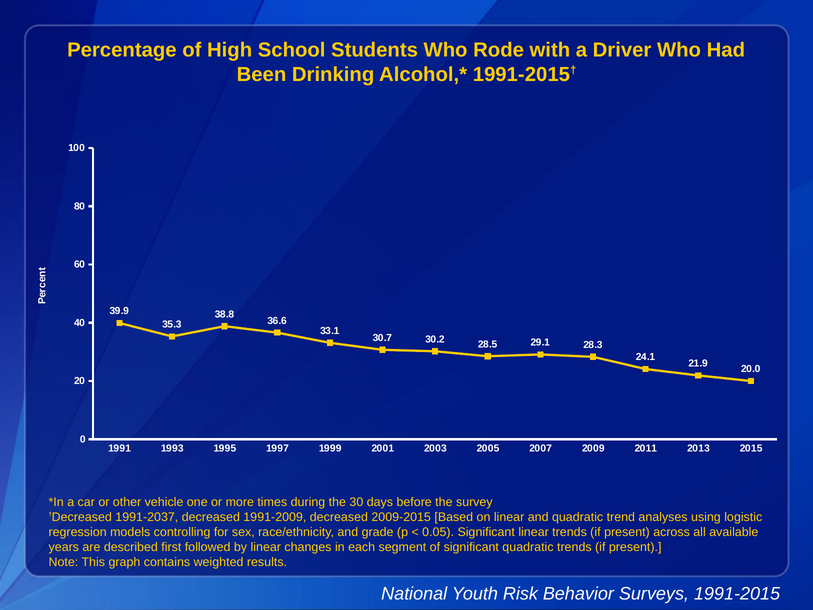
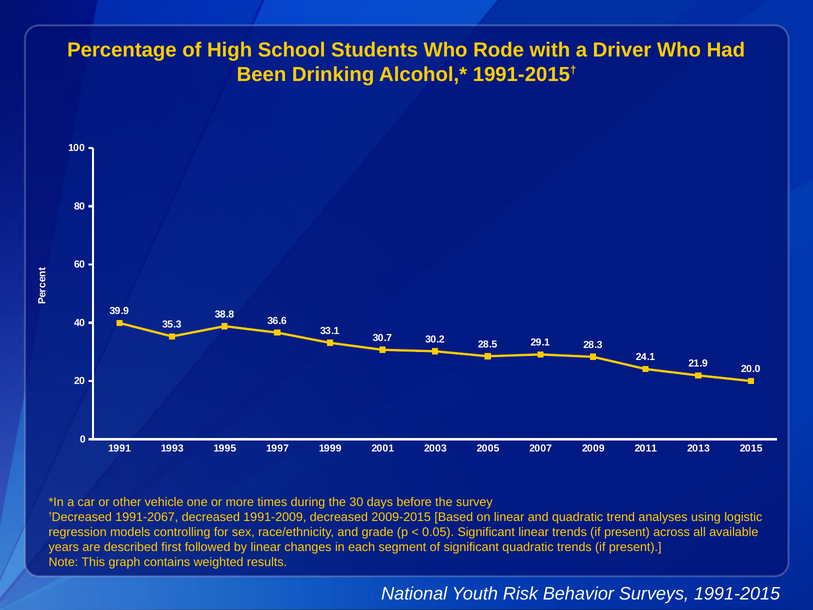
1991-2037: 1991-2037 -> 1991-2067
